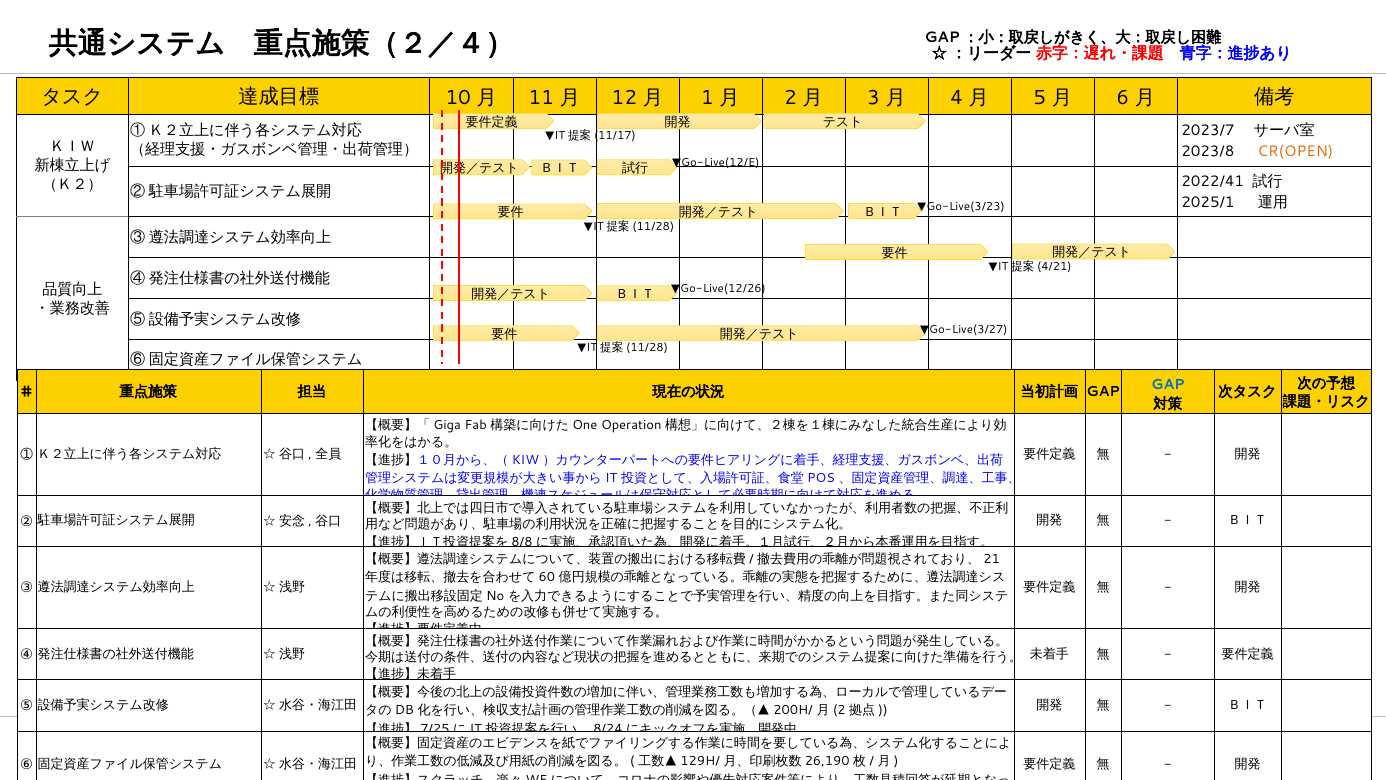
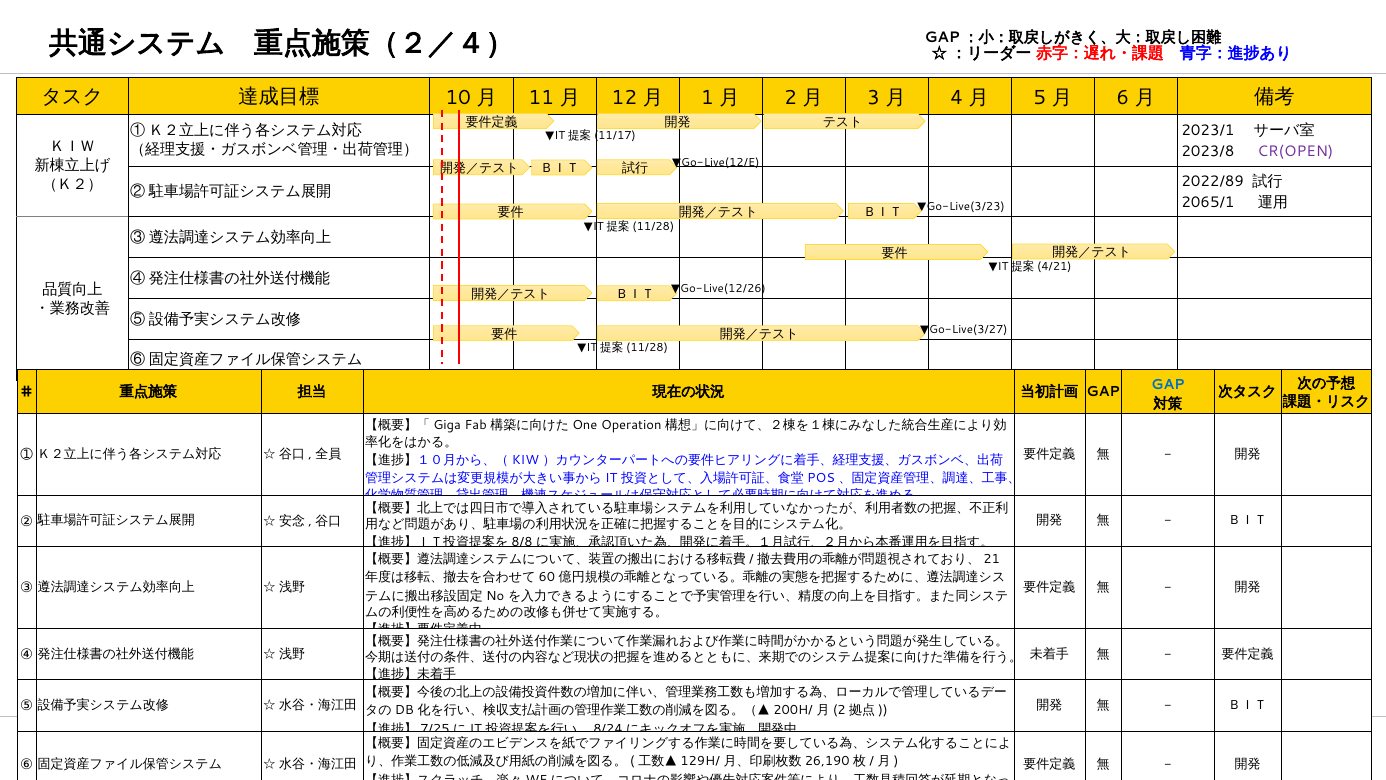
2023/7: 2023/7 -> 2023/1
CR(OPEN colour: orange -> purple
2022/41: 2022/41 -> 2022/89
2025/1: 2025/1 -> 2065/1
